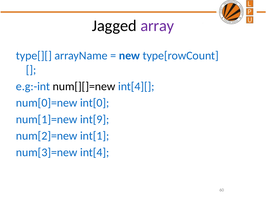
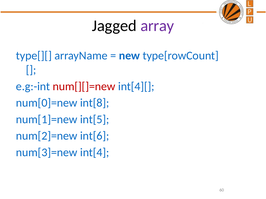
num[][]=new colour: black -> red
int[0: int[0 -> int[8
int[9: int[9 -> int[5
int[1: int[1 -> int[6
